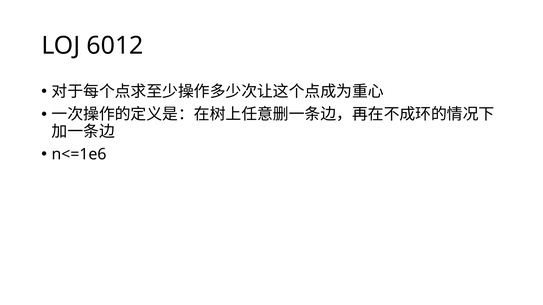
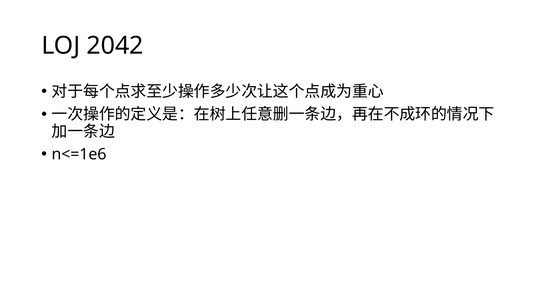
6012: 6012 -> 2042
